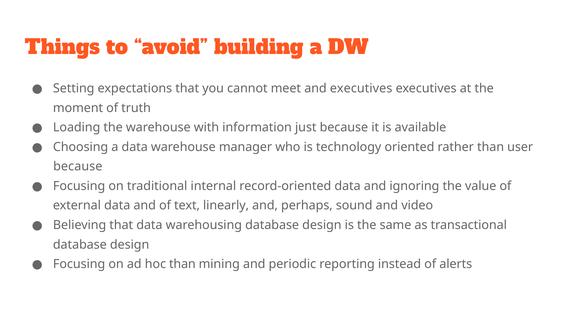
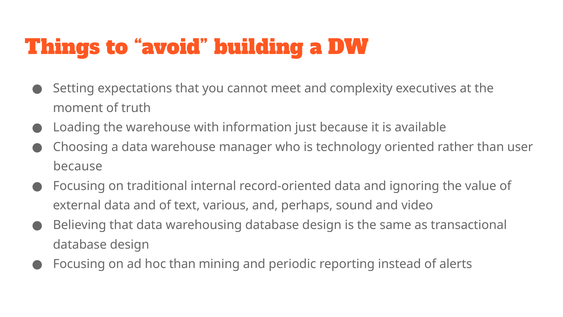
and executives: executives -> complexity
linearly: linearly -> various
